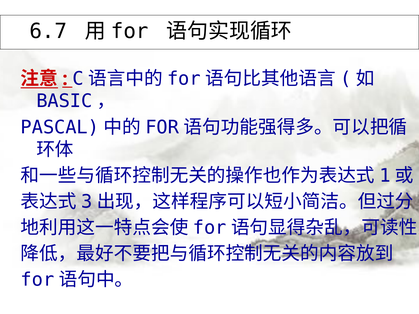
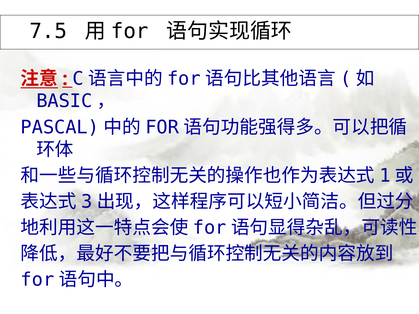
6.7: 6.7 -> 7.5
